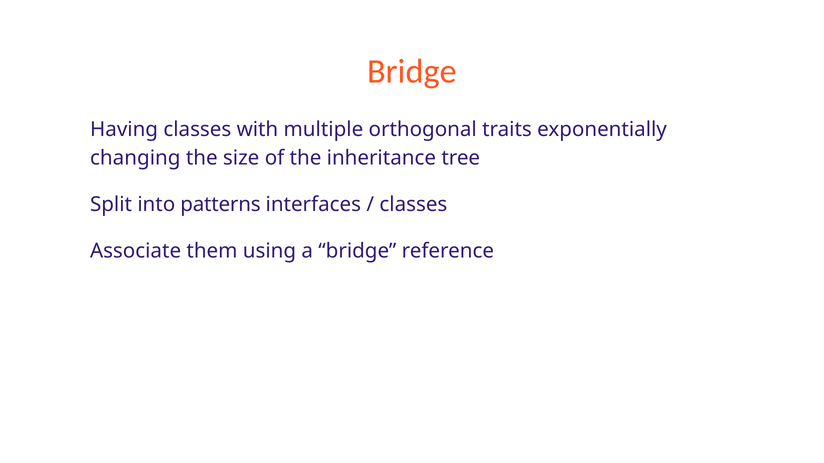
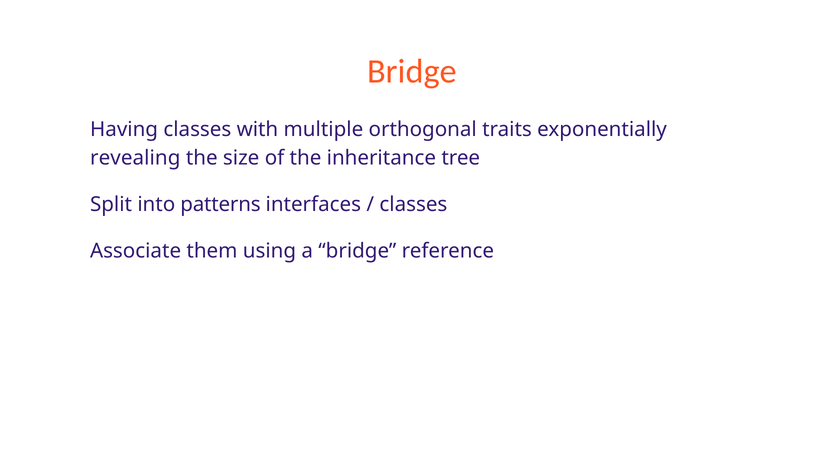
changing: changing -> revealing
